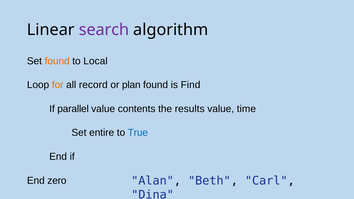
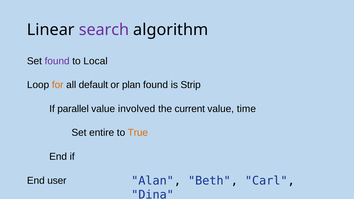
found at (57, 61) colour: orange -> purple
record: record -> default
Find: Find -> Strip
contents: contents -> involved
results: results -> current
True colour: blue -> orange
zero: zero -> user
